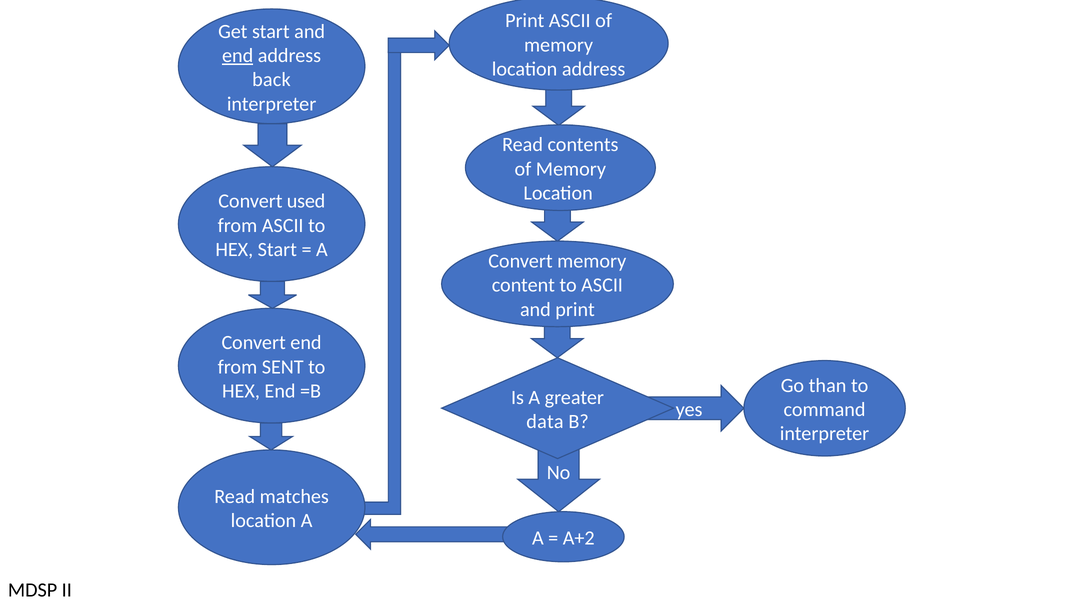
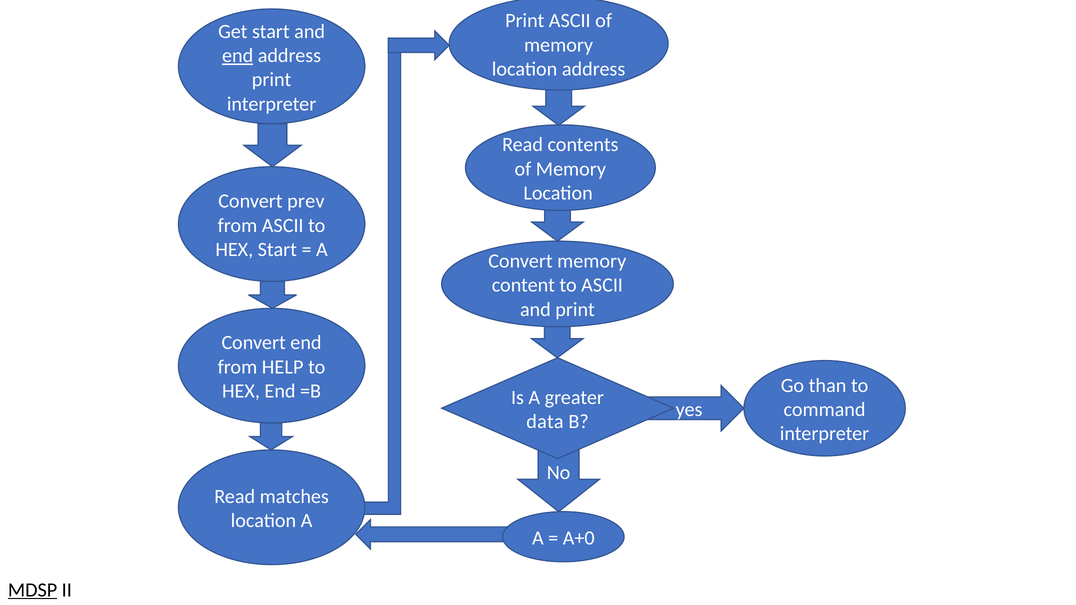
back at (271, 80): back -> print
used: used -> prev
SENT: SENT -> HELP
A+2: A+2 -> A+0
MDSP underline: none -> present
